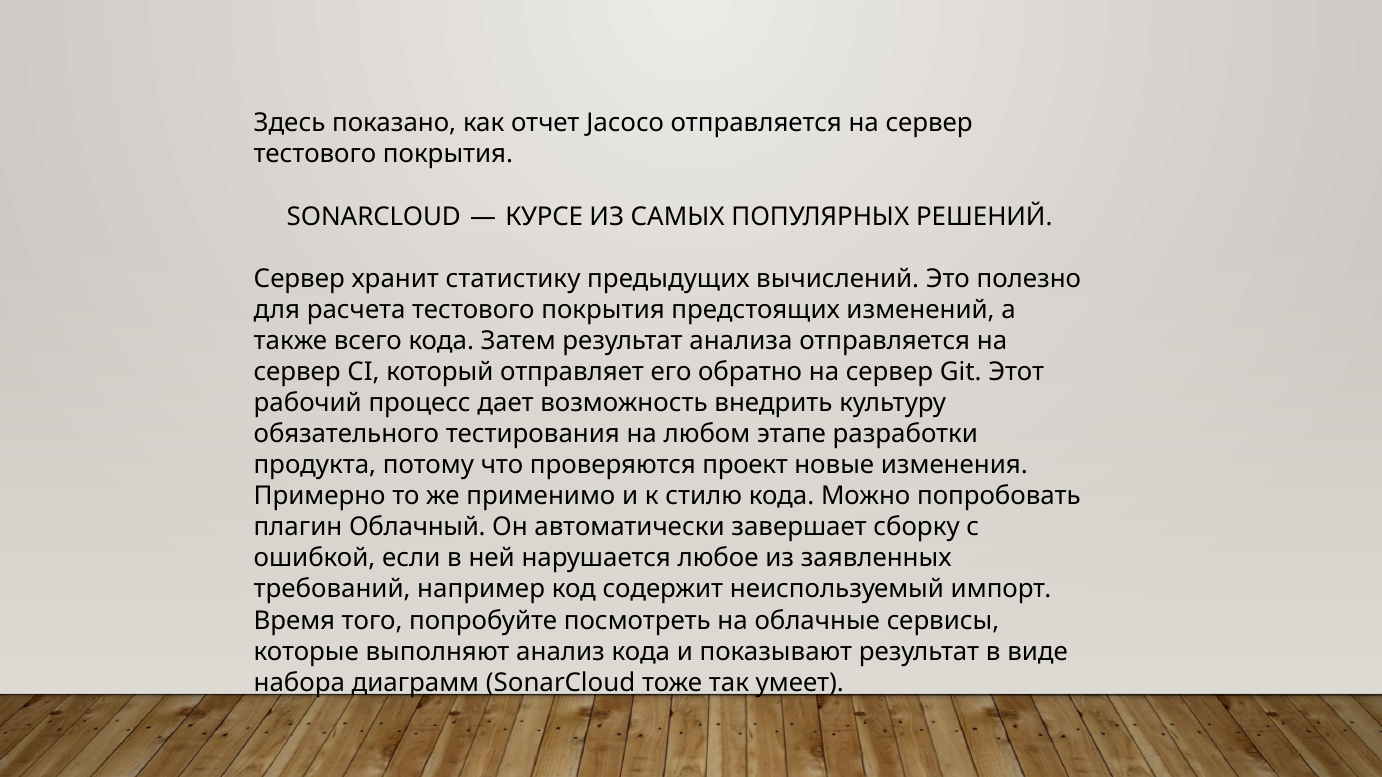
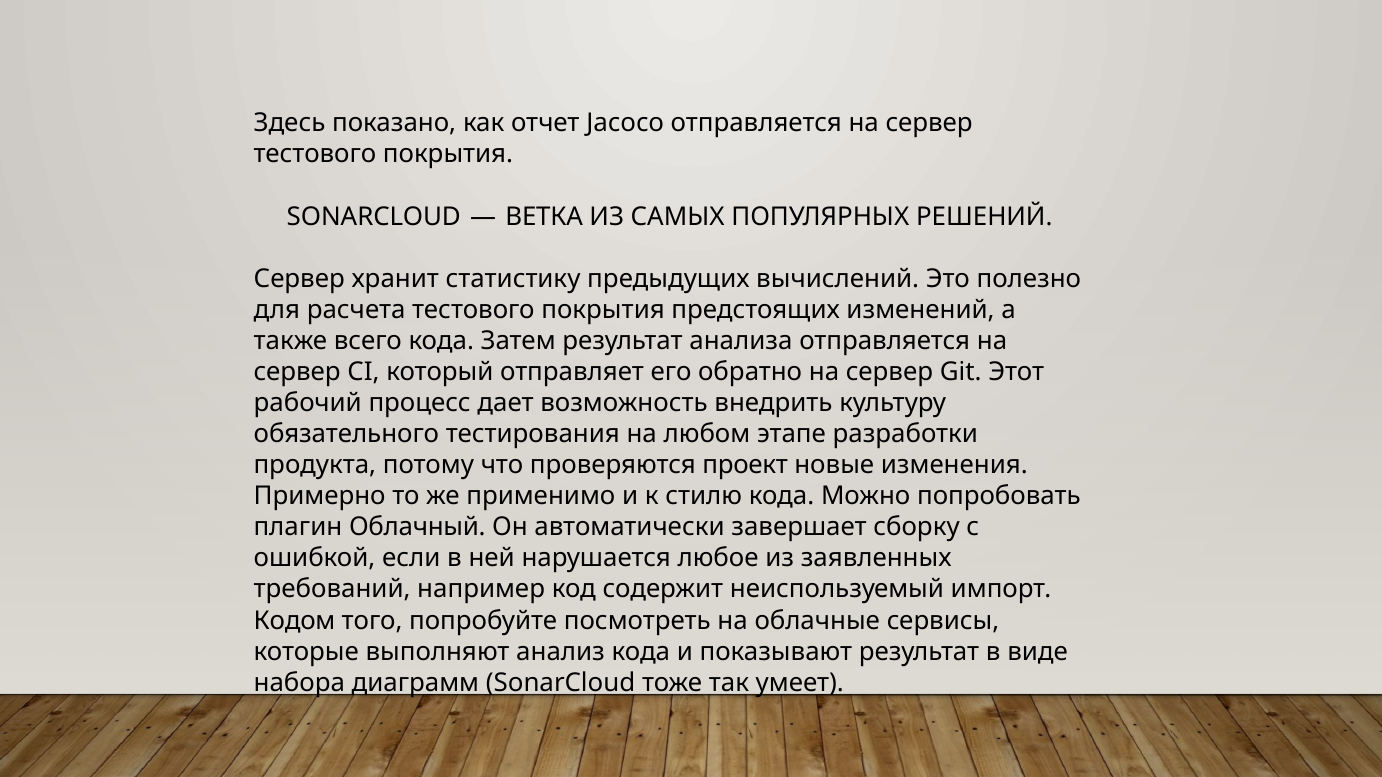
КУРСЕ: КУРСЕ -> ВЕТКА
Время: Время -> Кодом
